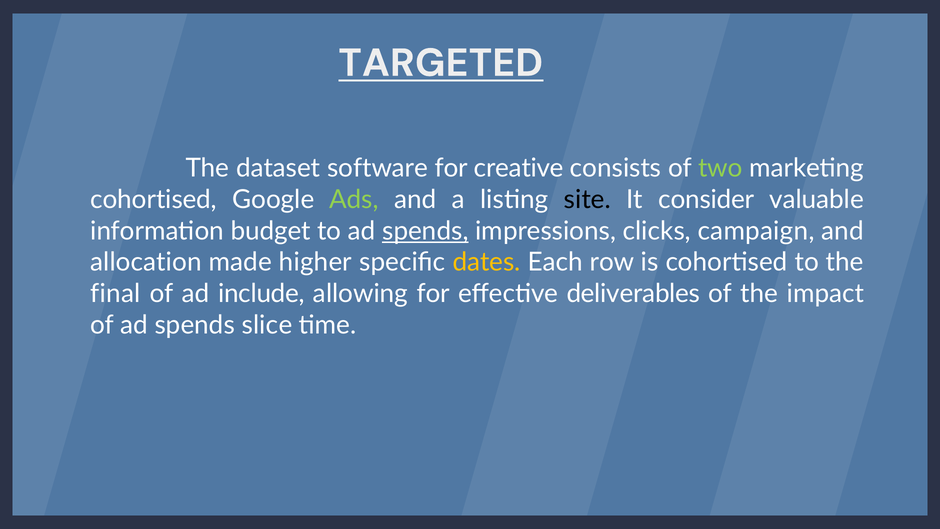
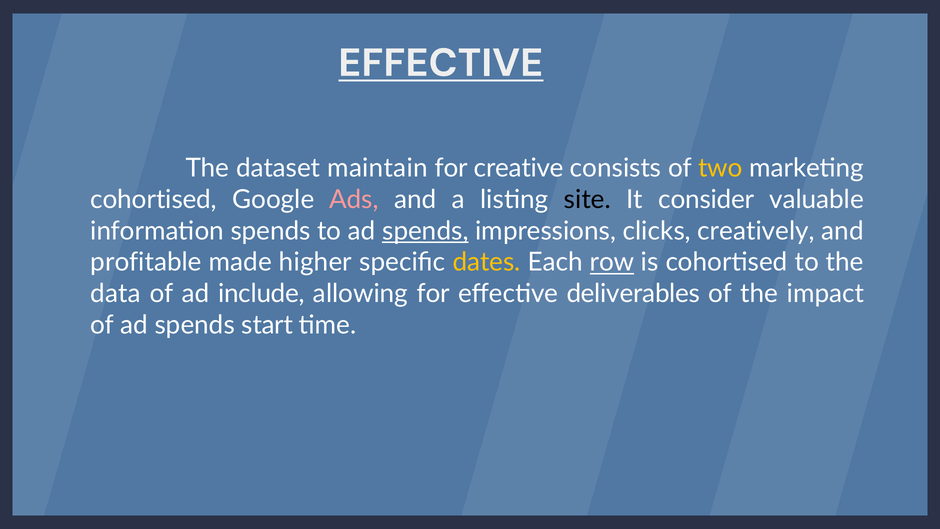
TARGETED at (441, 63): TARGETED -> EFFECTIVE
software: software -> maintain
two colour: light green -> yellow
Ads colour: light green -> pink
information budget: budget -> spends
campaign: campaign -> creatively
allocation: allocation -> profitable
row underline: none -> present
final: final -> data
slice: slice -> start
